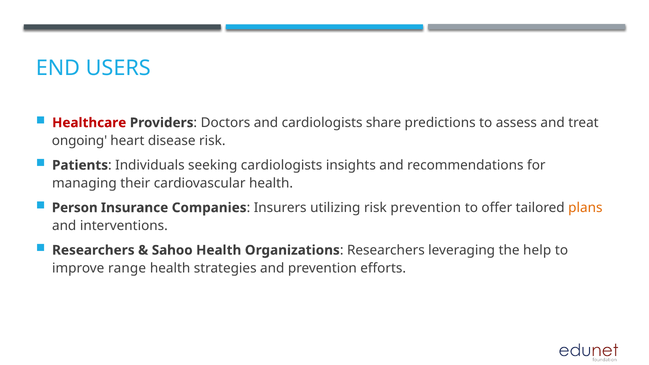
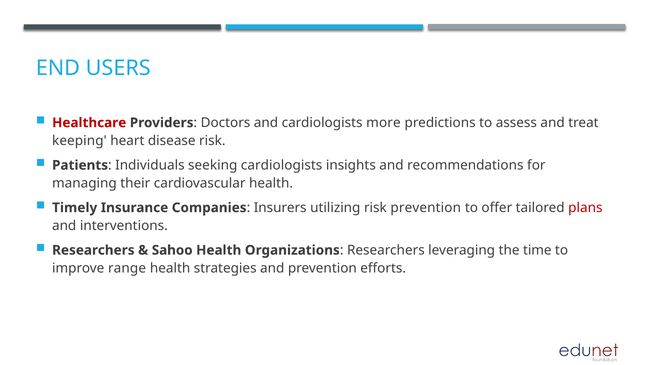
share: share -> more
ongoing: ongoing -> keeping
Person: Person -> Timely
plans colour: orange -> red
help: help -> time
